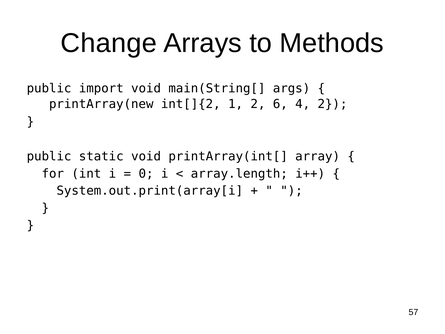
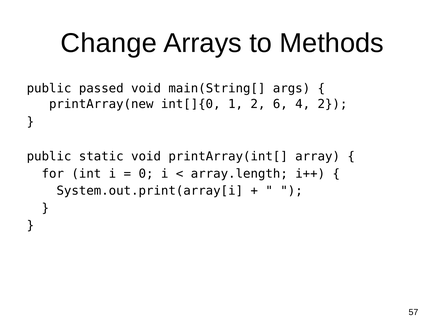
import: import -> passed
int[]{2: int[]{2 -> int[]{0
